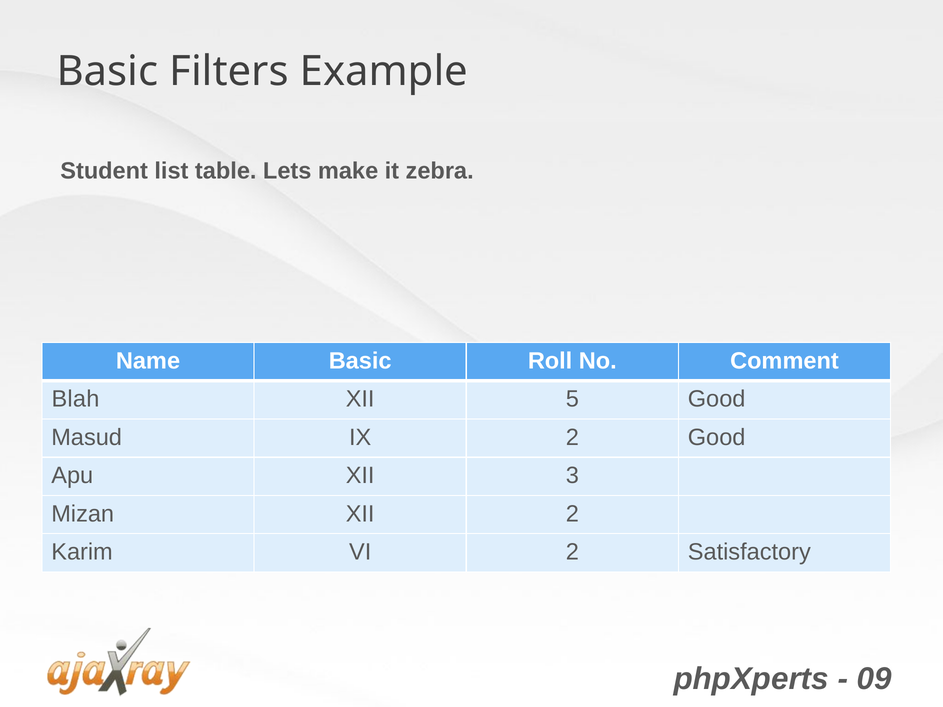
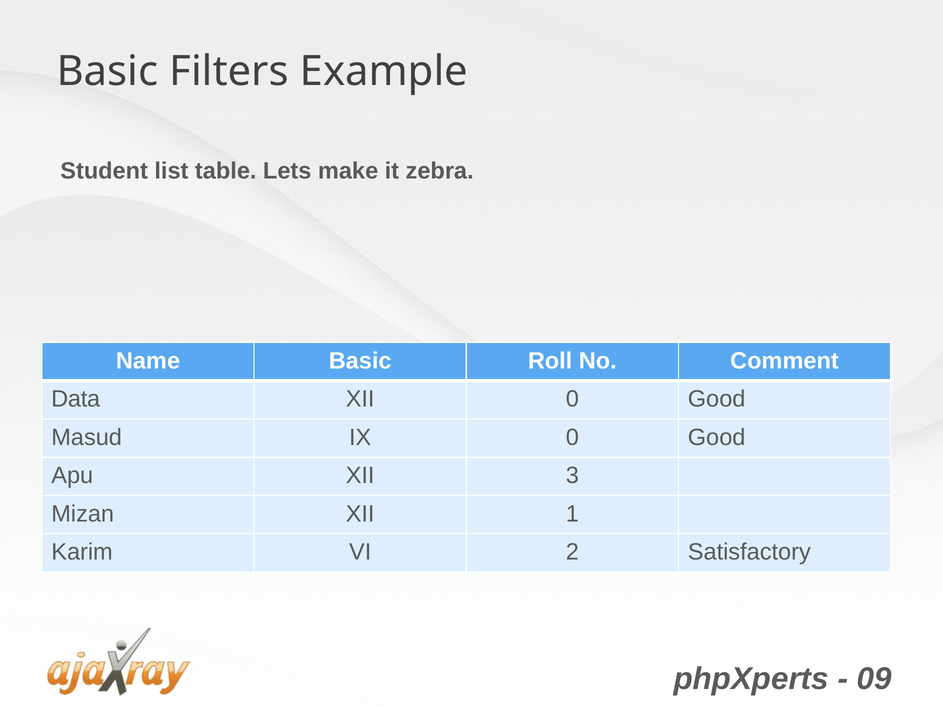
Blah: Blah -> Data
XII 5: 5 -> 0
IX 2: 2 -> 0
XII 2: 2 -> 1
